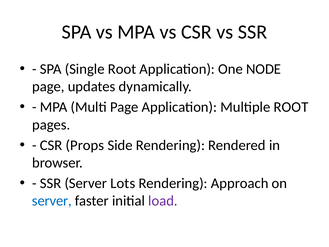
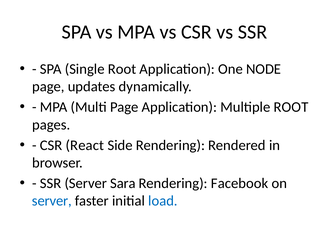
Props: Props -> React
Lots: Lots -> Sara
Approach: Approach -> Facebook
load colour: purple -> blue
